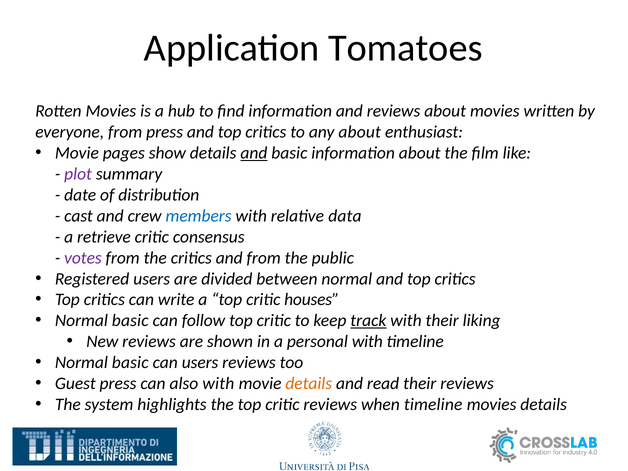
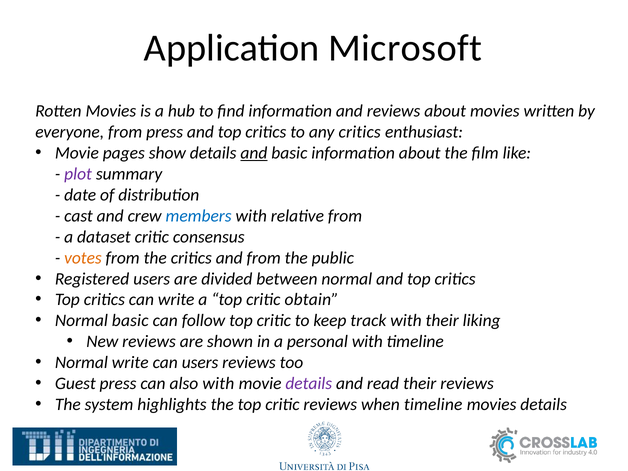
Tomatoes: Tomatoes -> Microsoft
any about: about -> critics
relative data: data -> from
retrieve: retrieve -> dataset
votes colour: purple -> orange
houses: houses -> obtain
track underline: present -> none
basic at (130, 363): basic -> write
details at (309, 383) colour: orange -> purple
